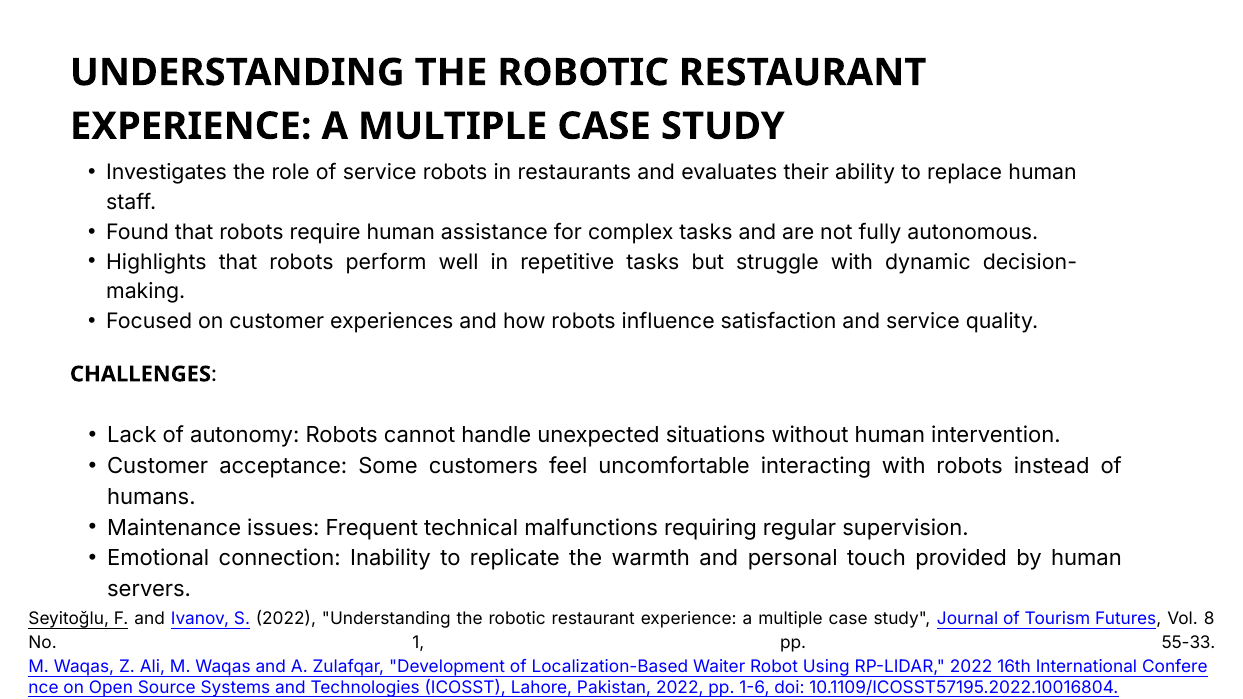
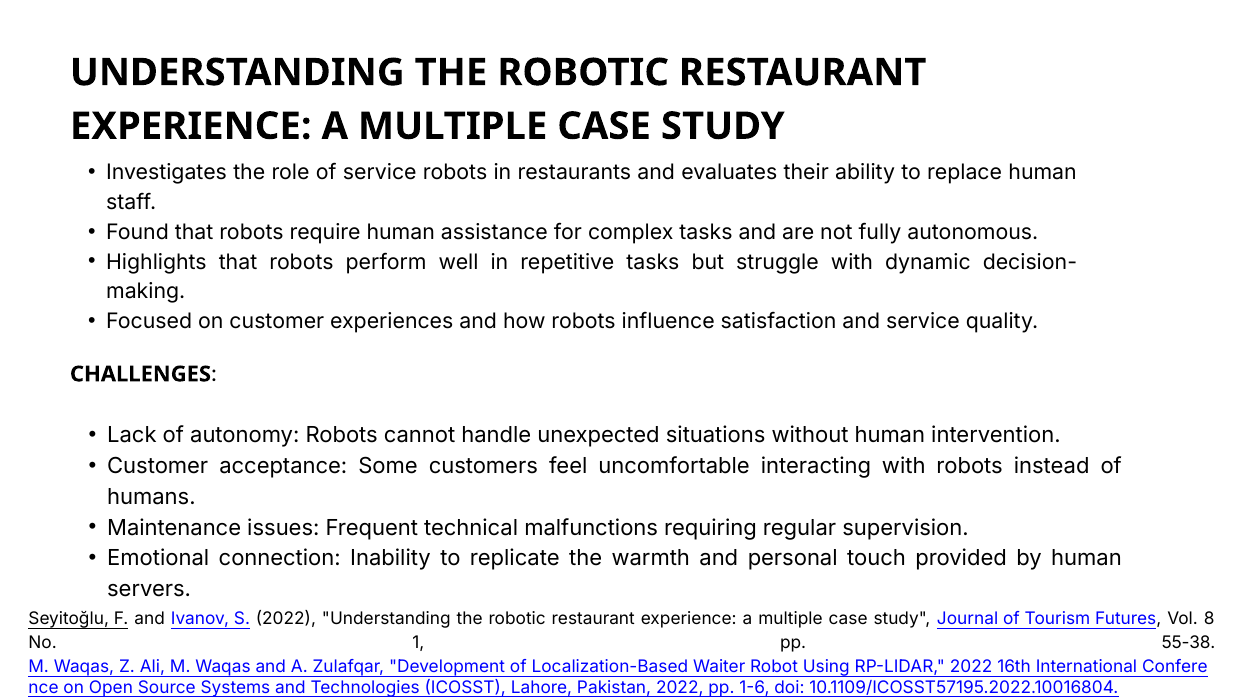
55-33: 55-33 -> 55-38
